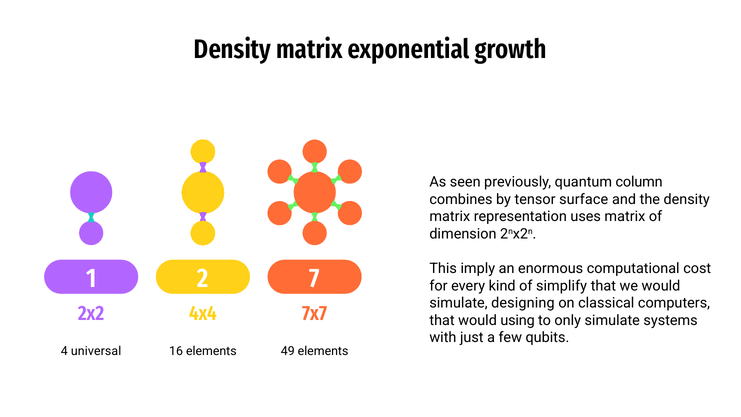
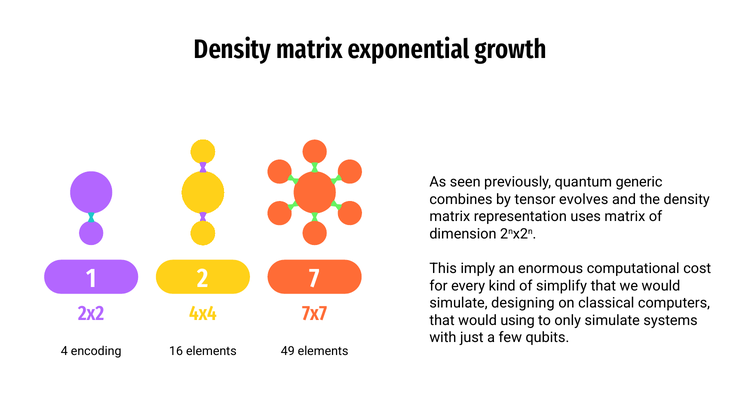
column: column -> generic
surface: surface -> evolves
universal: universal -> encoding
